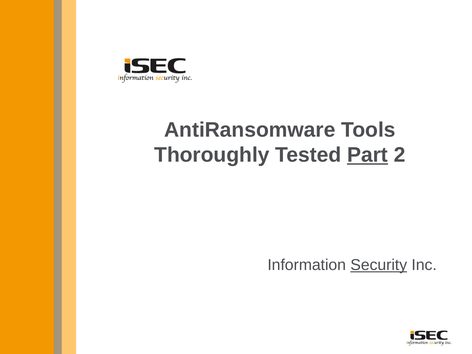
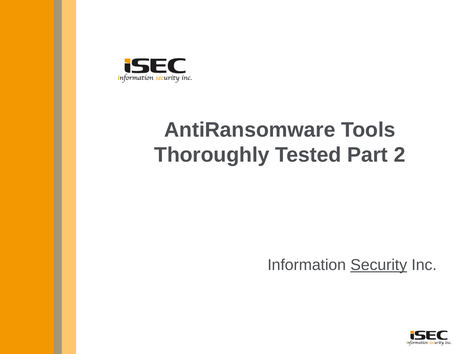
Part underline: present -> none
